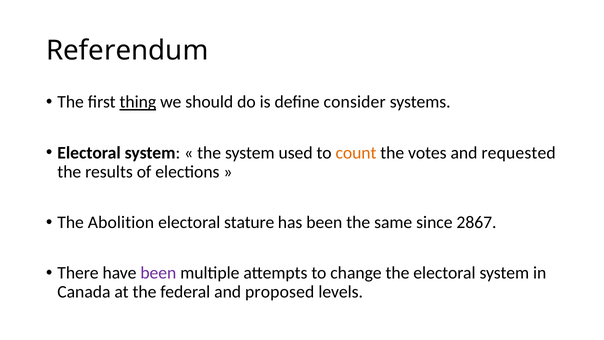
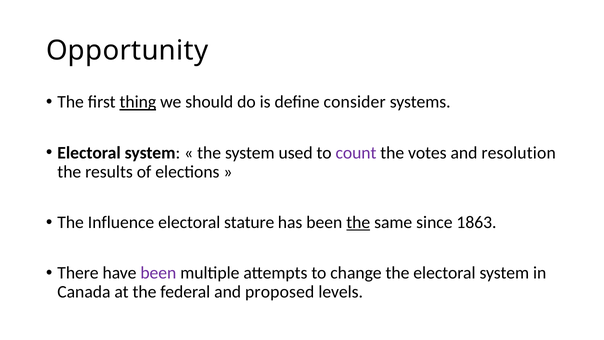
Referendum: Referendum -> Opportunity
count colour: orange -> purple
requested: requested -> resolution
Abolition: Abolition -> Influence
the at (358, 222) underline: none -> present
2867: 2867 -> 1863
